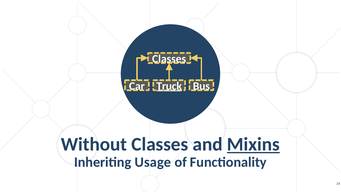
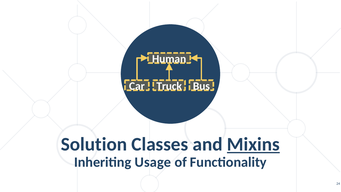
Classes at (169, 59): Classes -> Human
Truck underline: present -> none
Without: Without -> Solution
